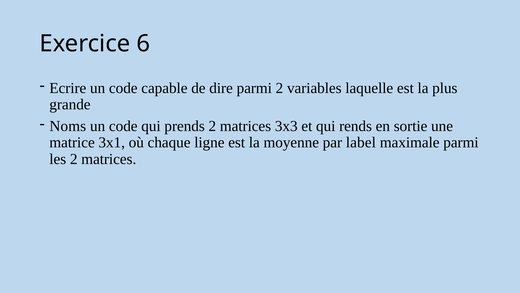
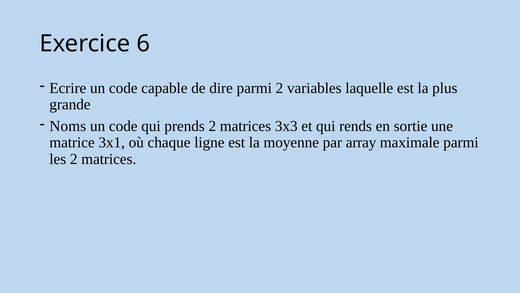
label: label -> array
